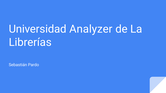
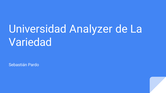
Librerías: Librerías -> Variedad
